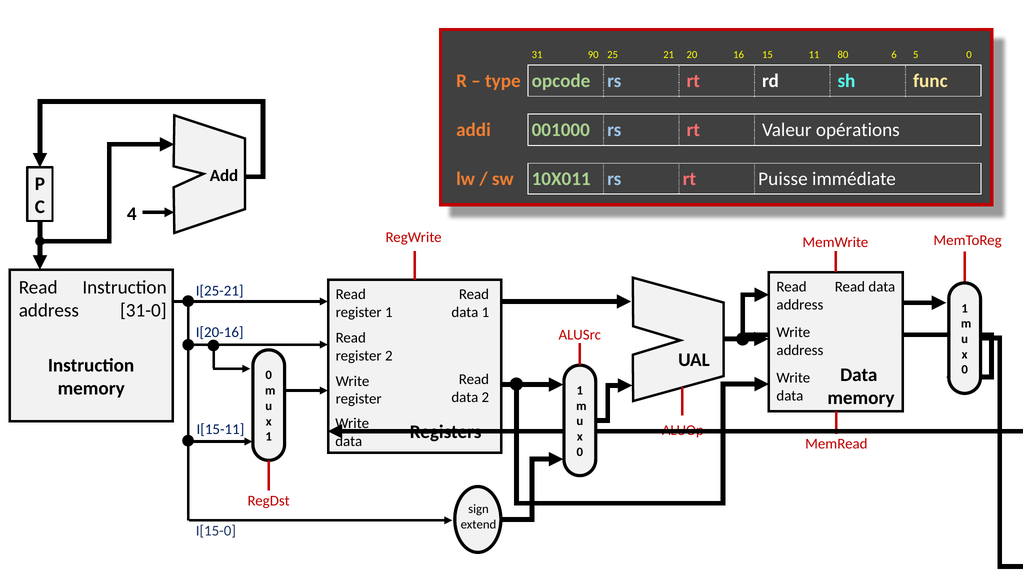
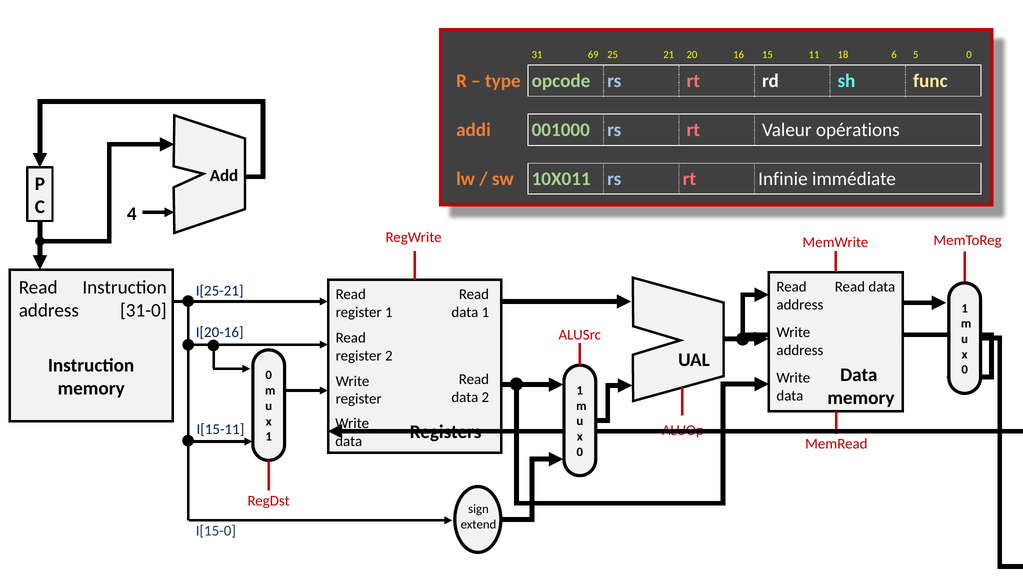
90: 90 -> 69
80: 80 -> 18
Puisse: Puisse -> Infinie
